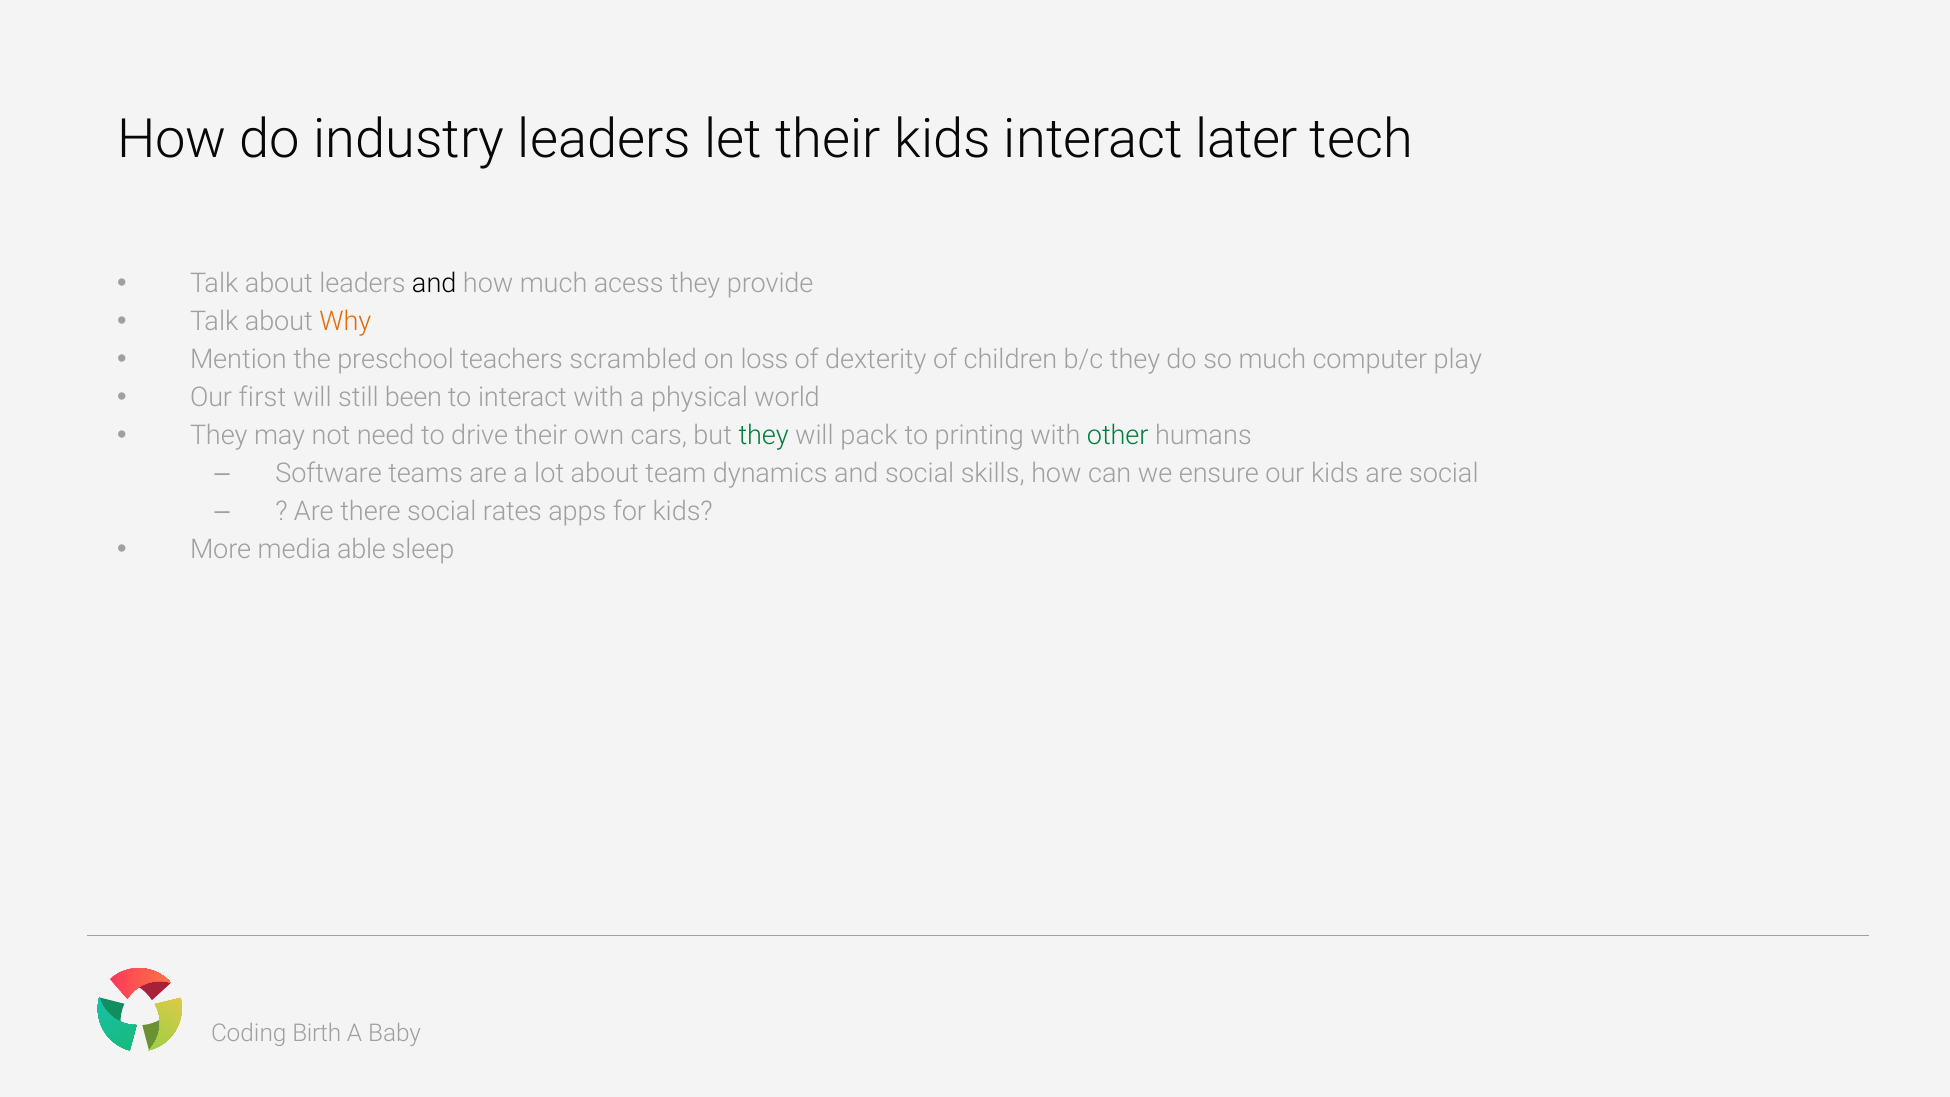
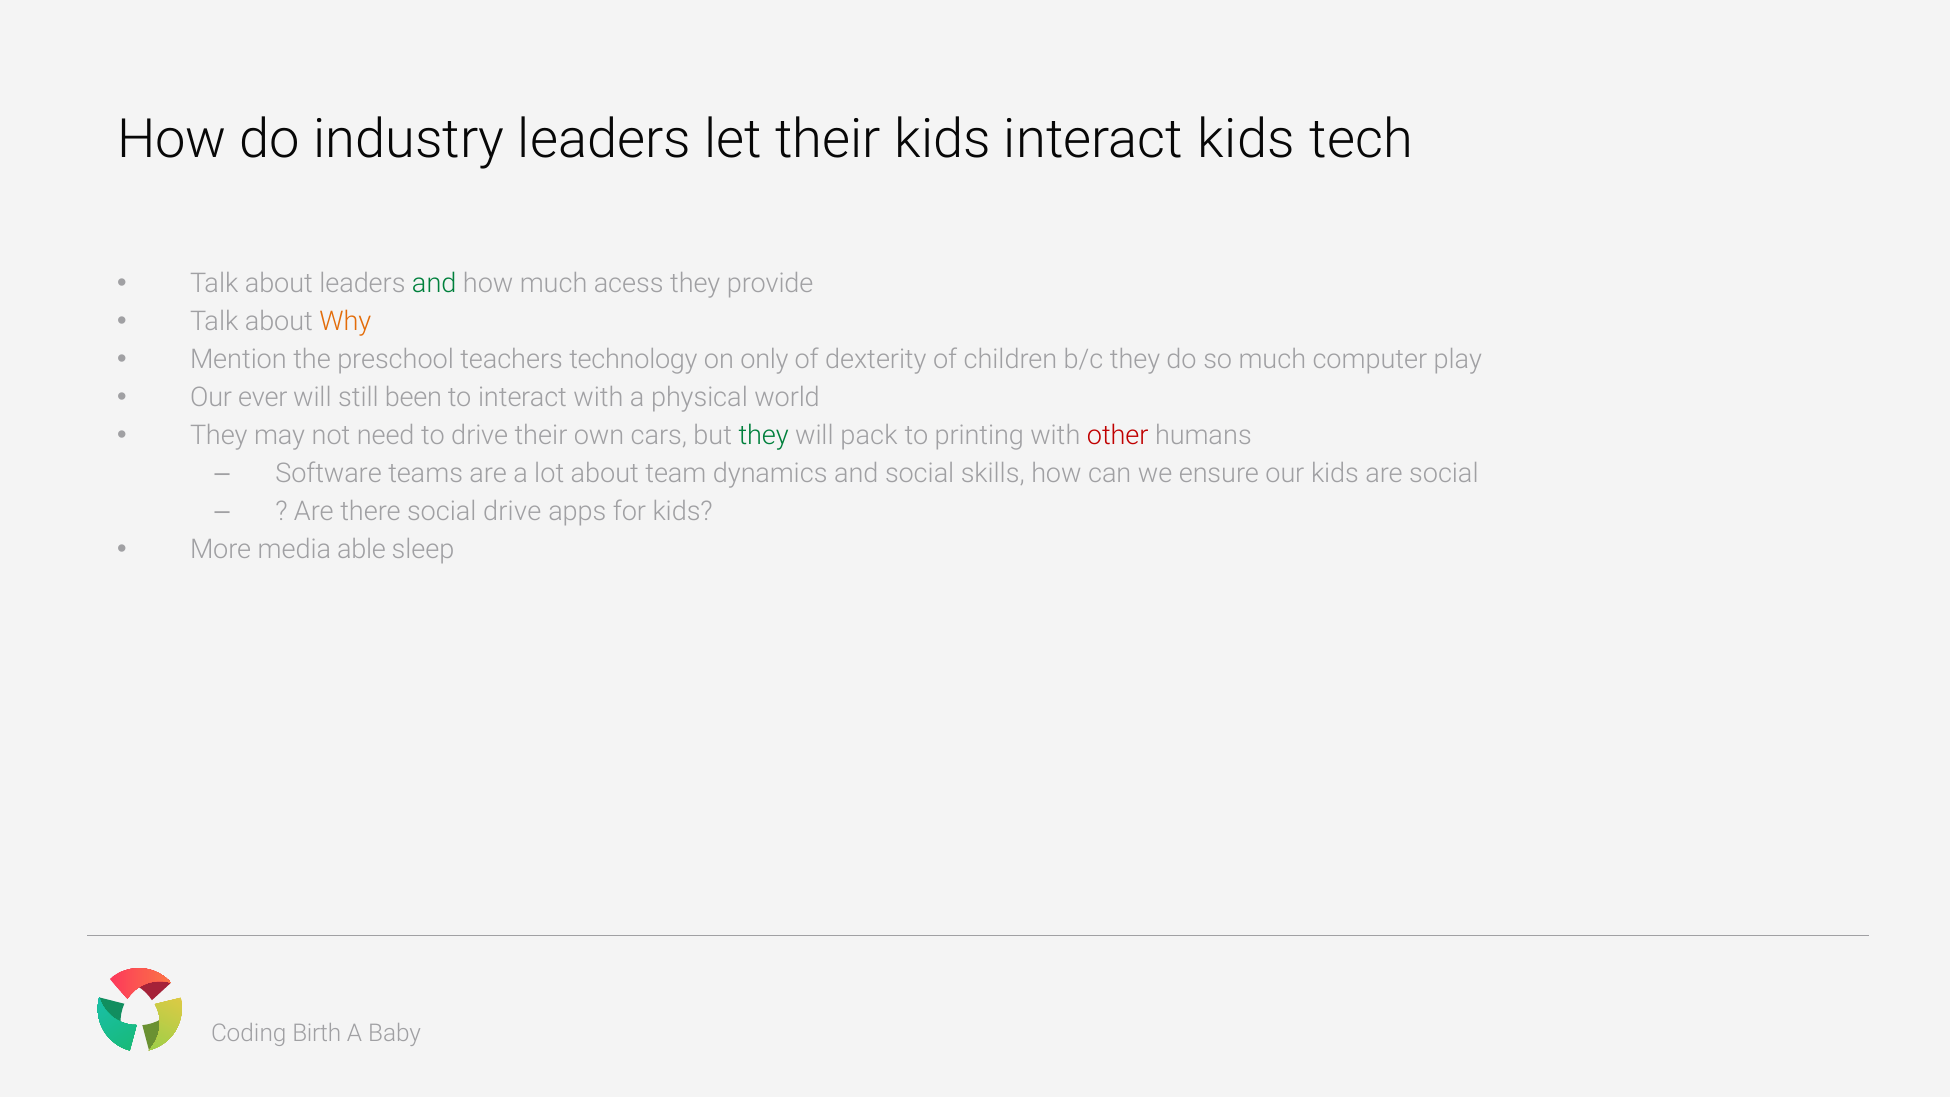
interact later: later -> kids
and at (434, 284) colour: black -> green
scrambled: scrambled -> technology
loss: loss -> only
first: first -> ever
other colour: green -> red
social rates: rates -> drive
